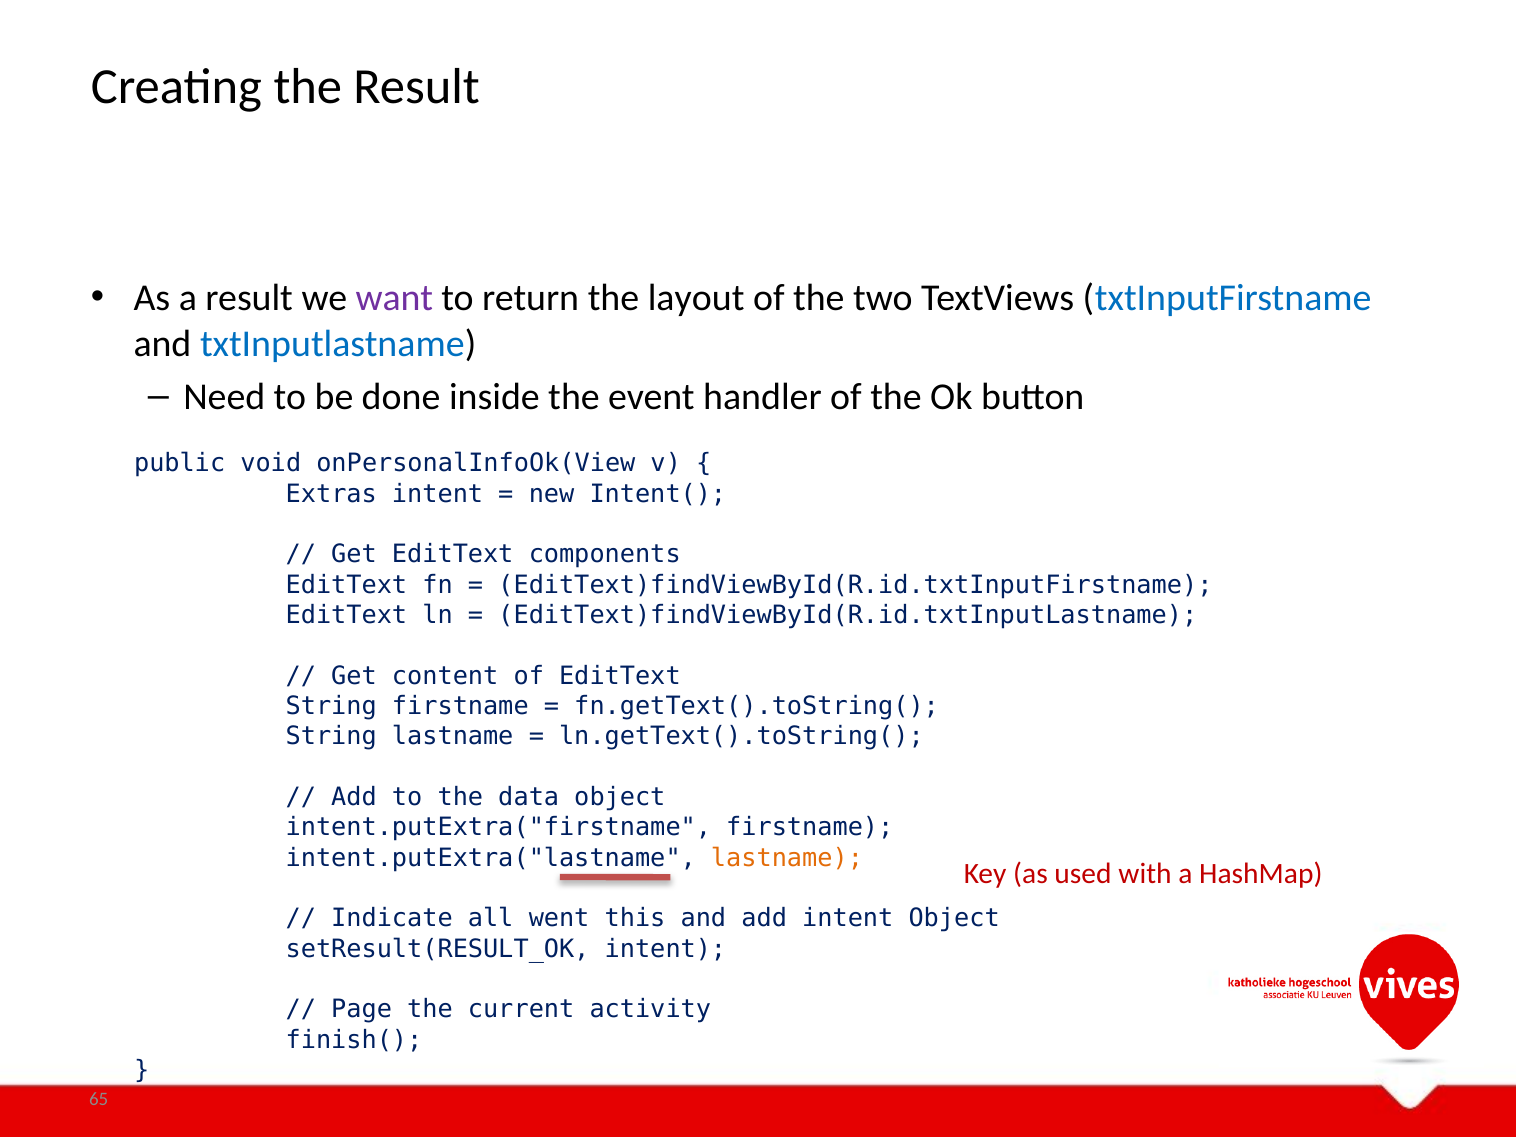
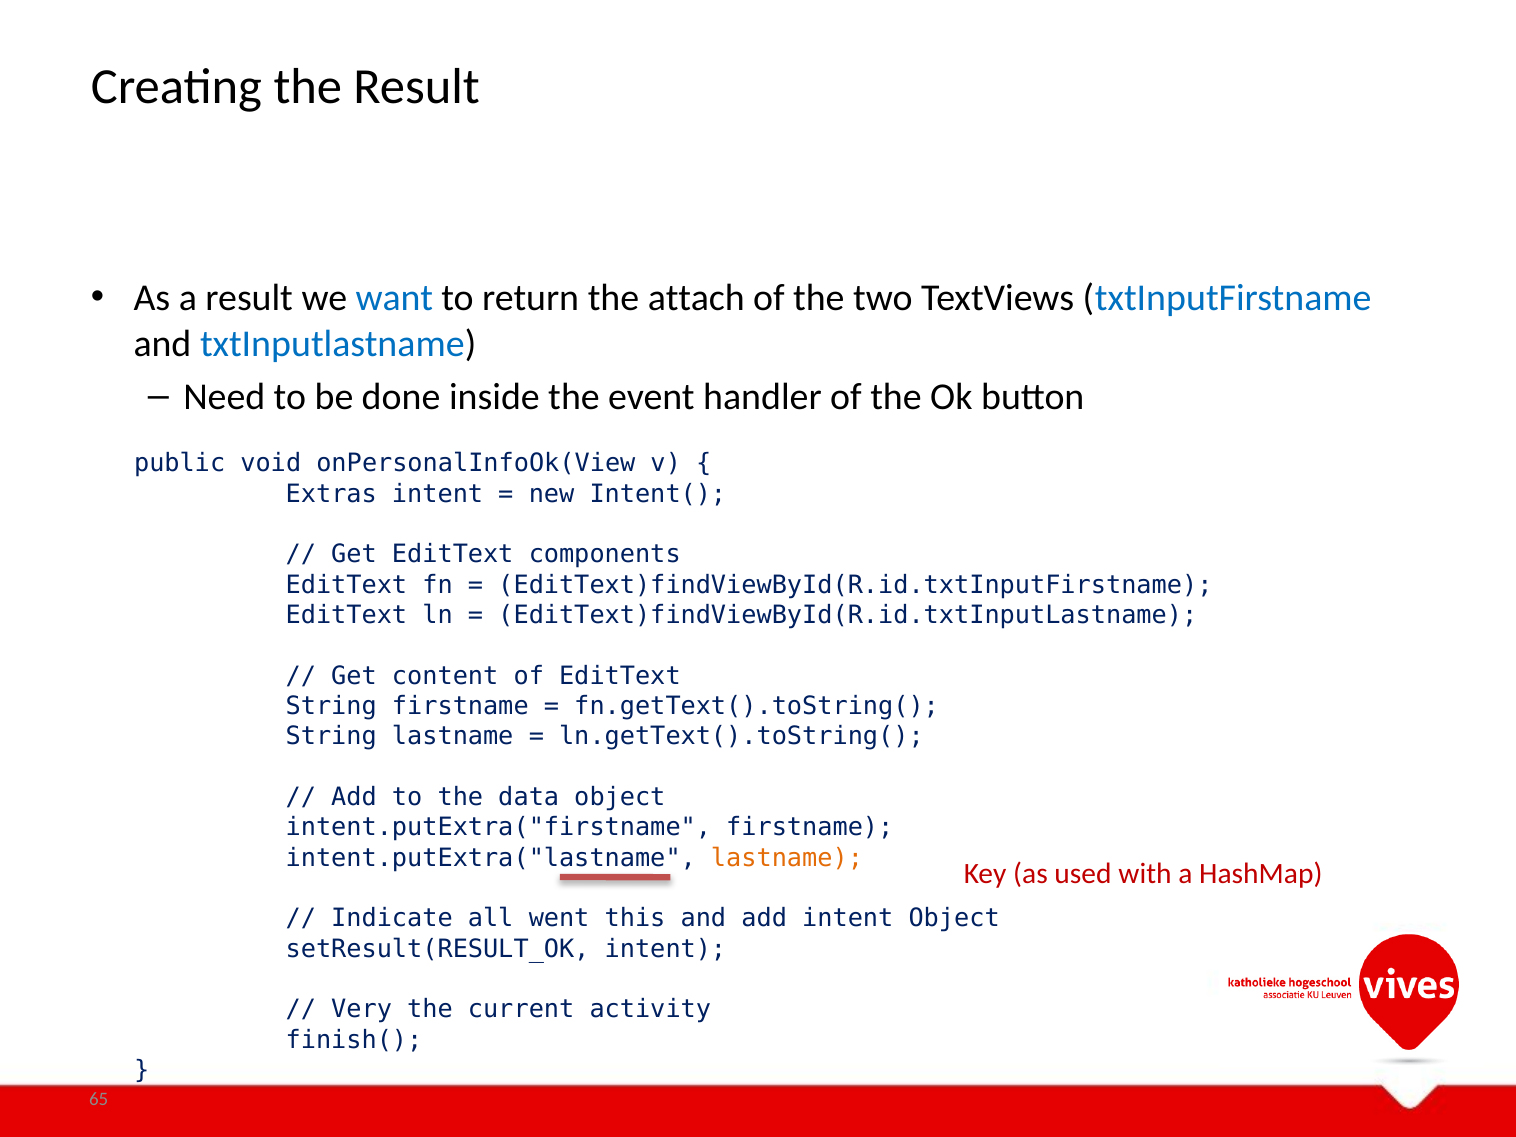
want colour: purple -> blue
layout: layout -> attach
Page: Page -> Very
